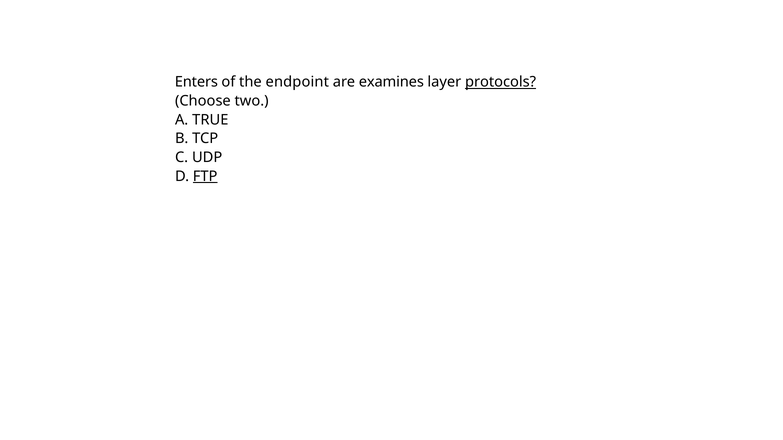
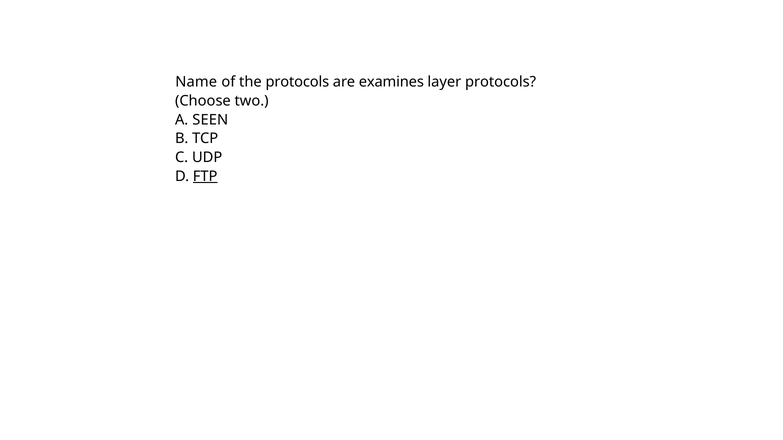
Enters: Enters -> Name
the endpoint: endpoint -> protocols
protocols at (501, 82) underline: present -> none
TRUE: TRUE -> SEEN
